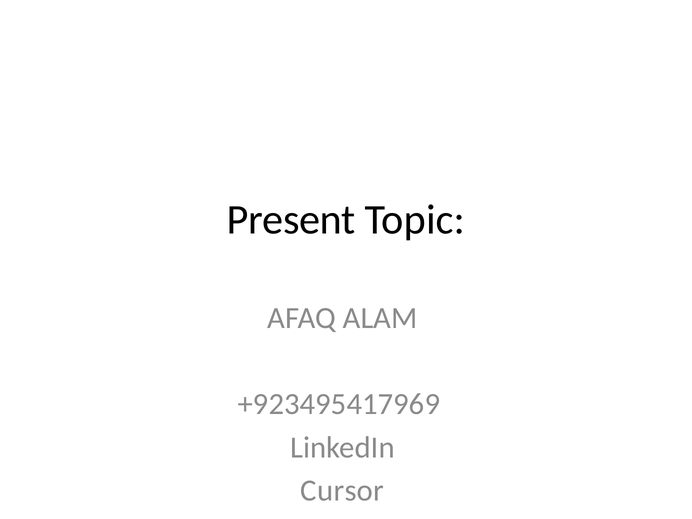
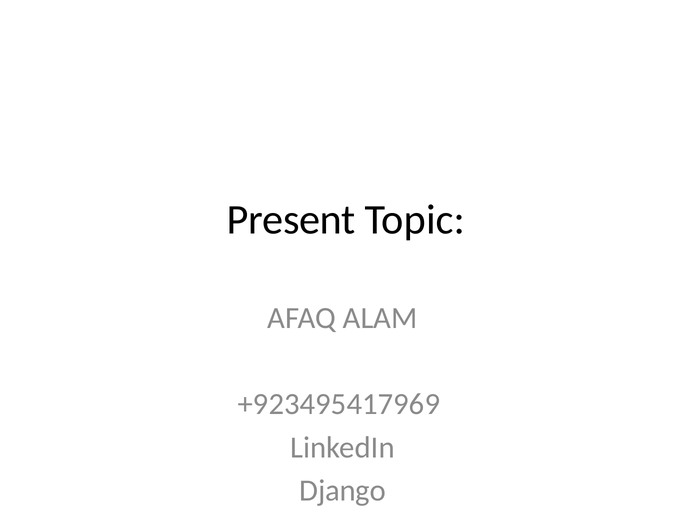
Cursor at (342, 490): Cursor -> Django
